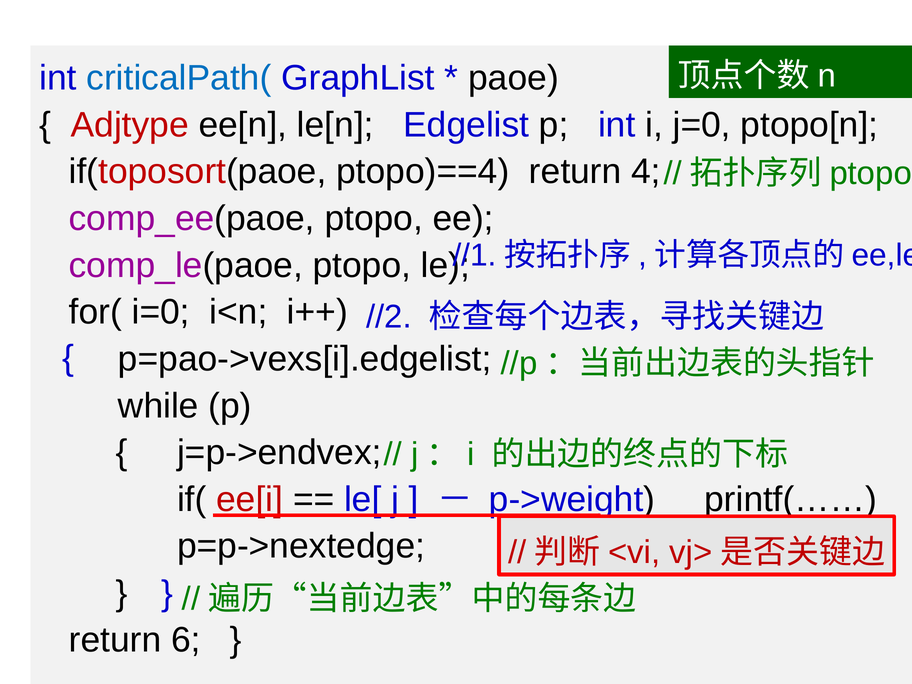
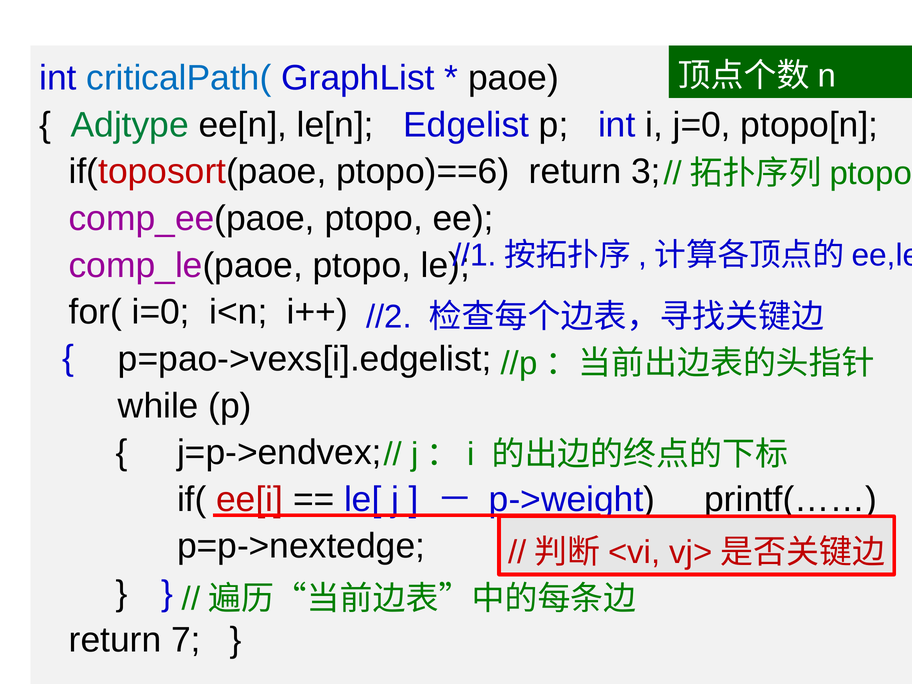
Adjtype colour: red -> green
ptopo)==4: ptopo)==4 -> ptopo)==6
4: 4 -> 3
6: 6 -> 7
